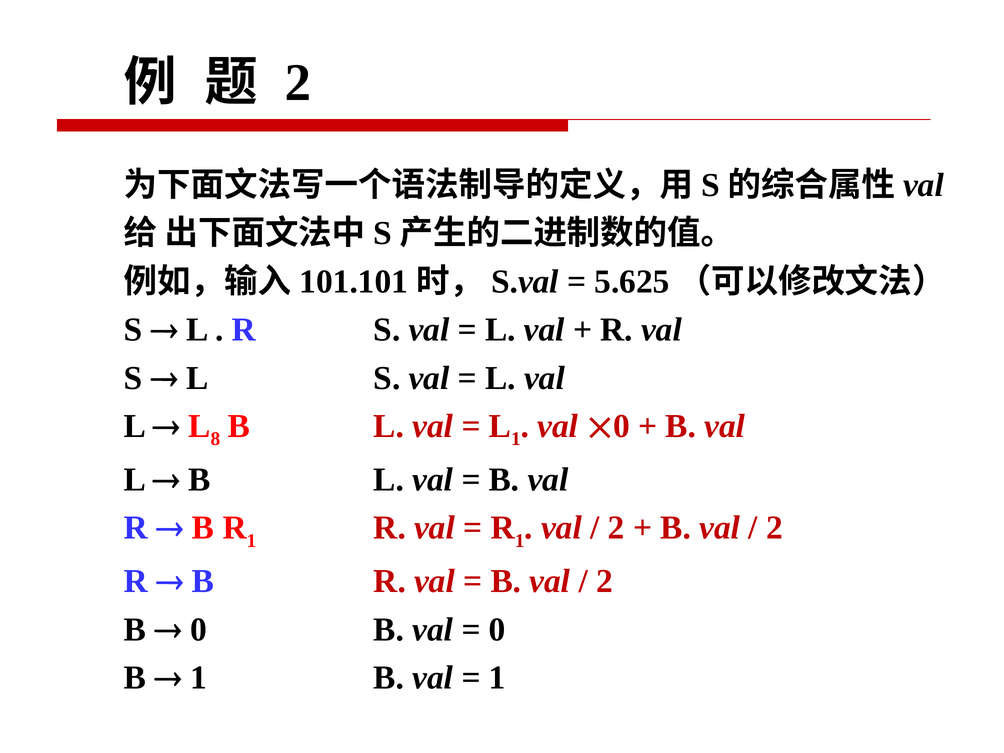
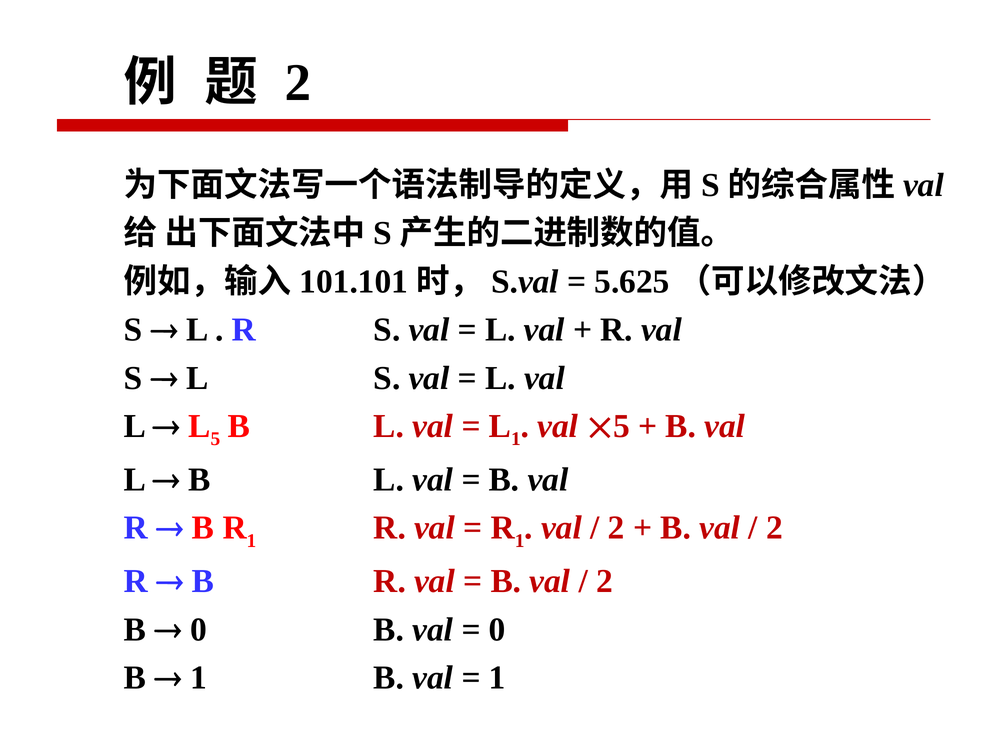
L 8: 8 -> 5
0 at (621, 426): 0 -> 5
